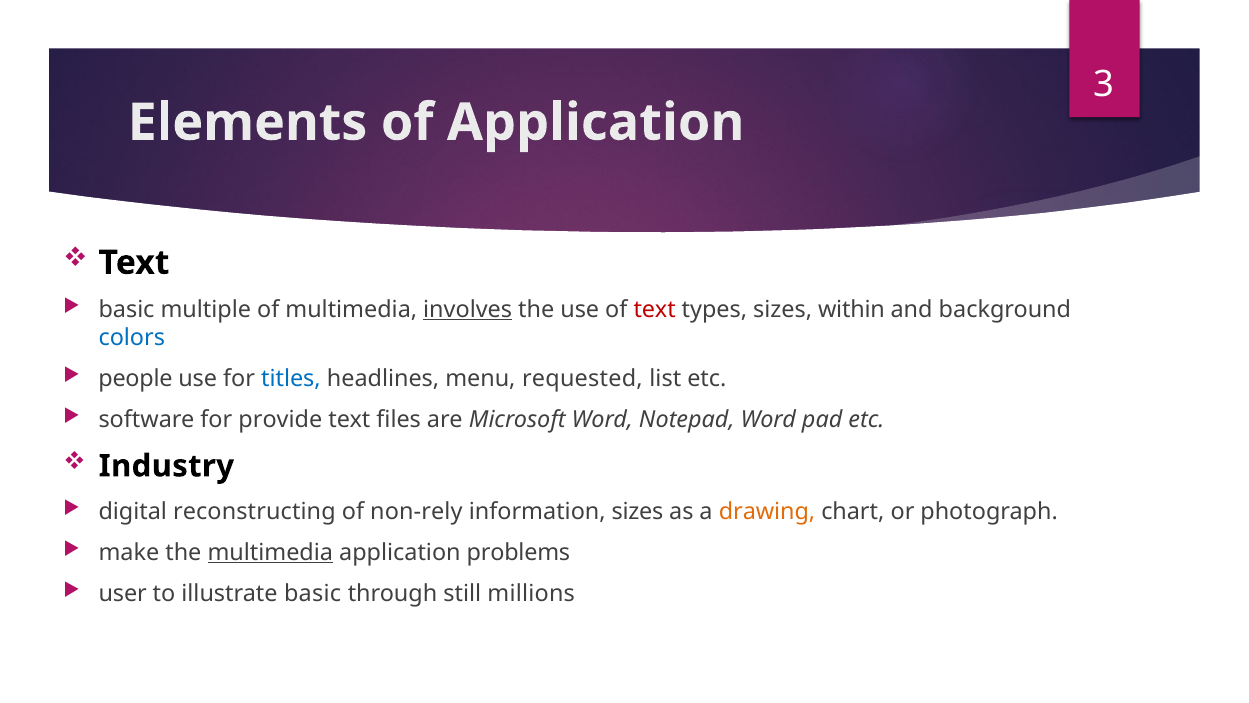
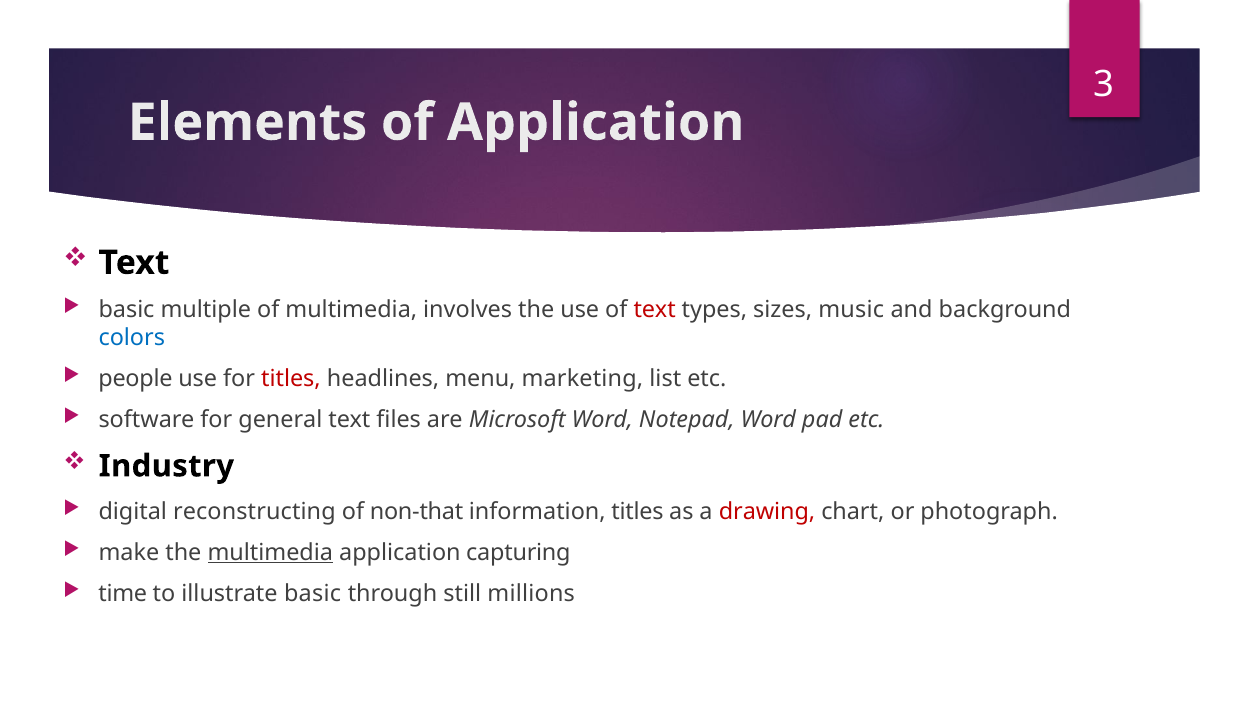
involves underline: present -> none
within: within -> music
titles at (291, 378) colour: blue -> red
requested: requested -> marketing
provide: provide -> general
non-rely: non-rely -> non-that
information sizes: sizes -> titles
drawing colour: orange -> red
problems: problems -> capturing
user: user -> time
